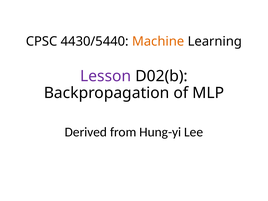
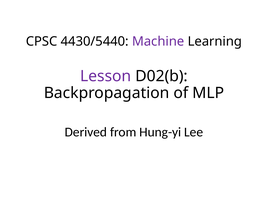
Machine colour: orange -> purple
